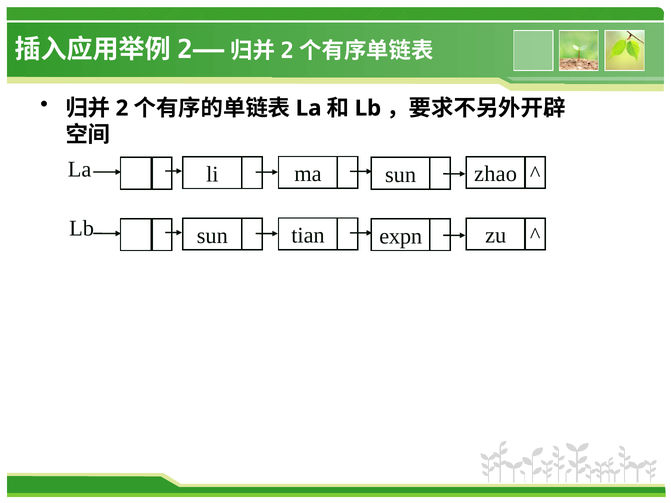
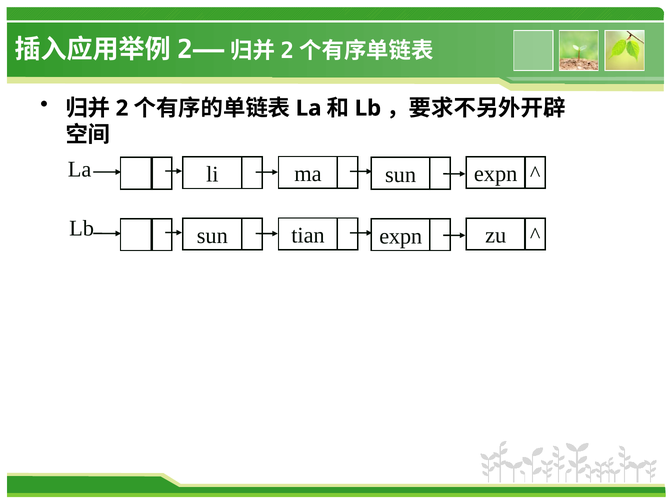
sun zhao: zhao -> expn
